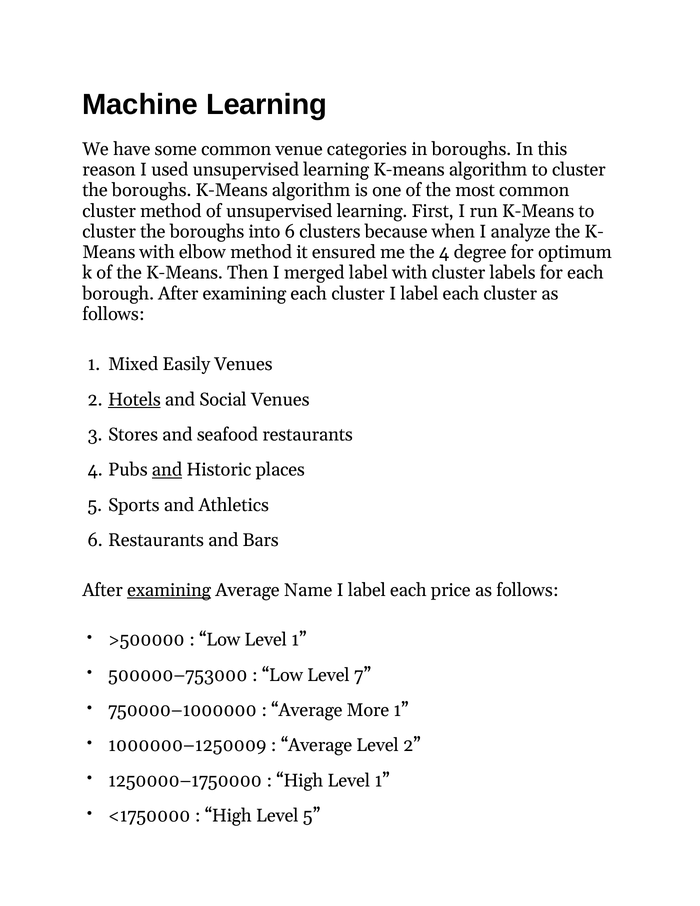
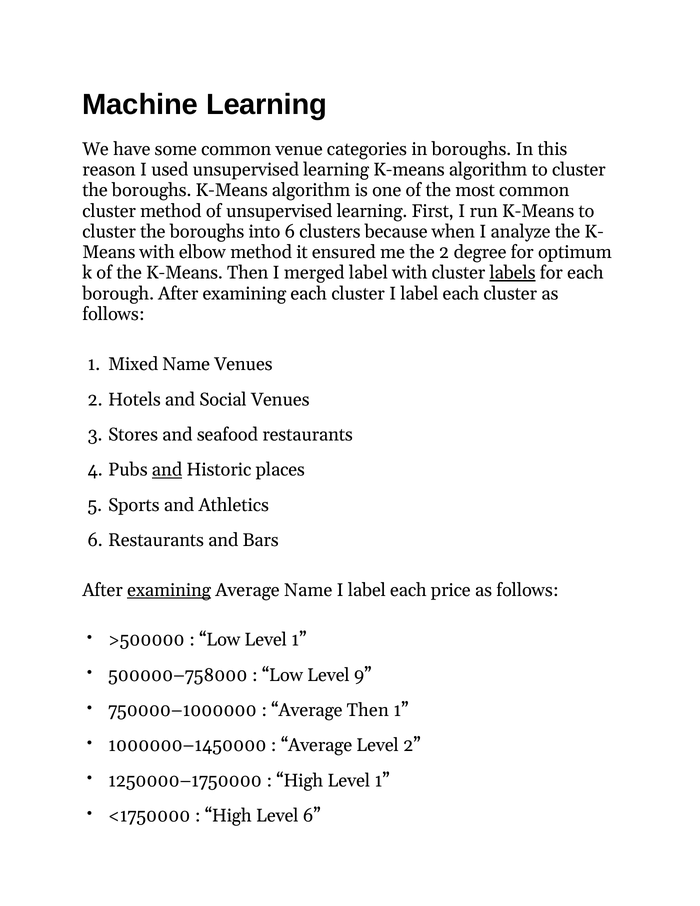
the 4: 4 -> 2
labels underline: none -> present
Mixed Easily: Easily -> Name
Hotels underline: present -> none
500000–753000: 500000–753000 -> 500000–758000
7: 7 -> 9
Average More: More -> Then
1000000–1250009: 1000000–1250009 -> 1000000–1450000
Level 5: 5 -> 6
